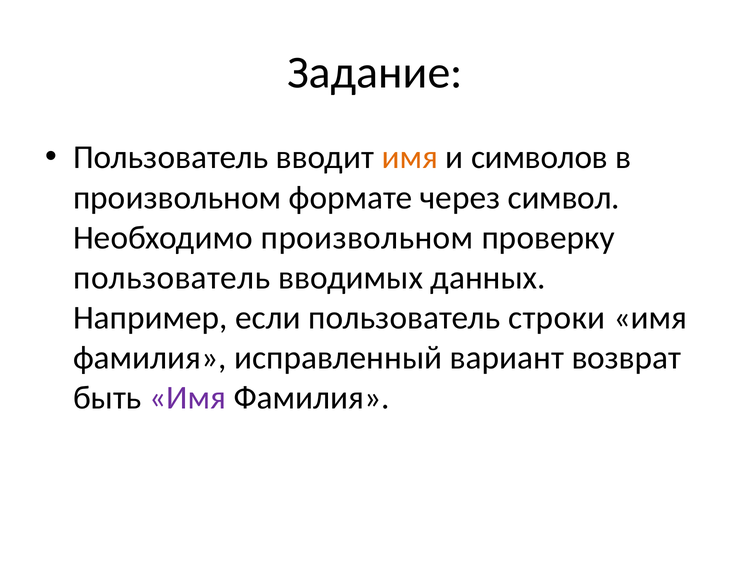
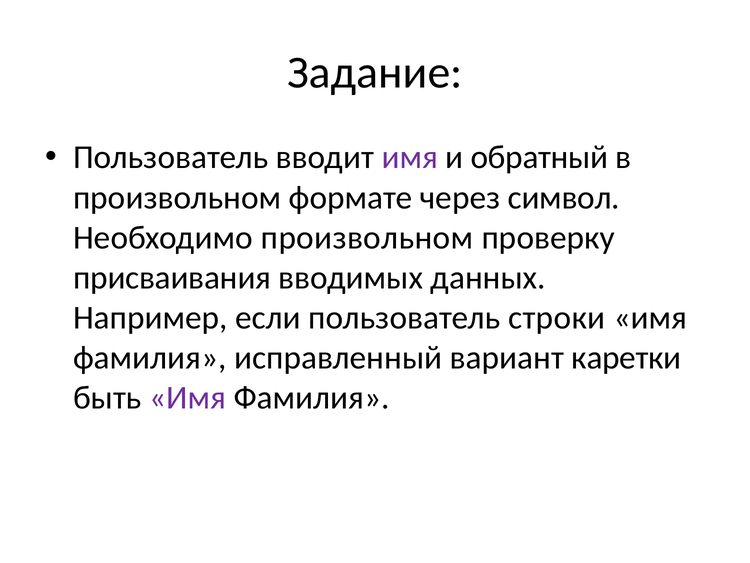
имя at (410, 157) colour: orange -> purple
символов: символов -> обратный
пользователь at (172, 277): пользователь -> присваивания
возврат: возврат -> каретки
